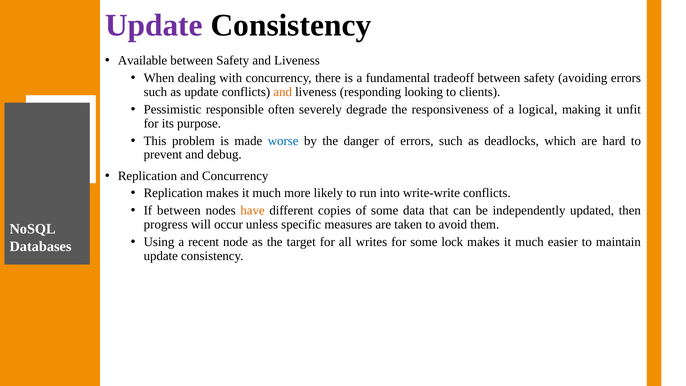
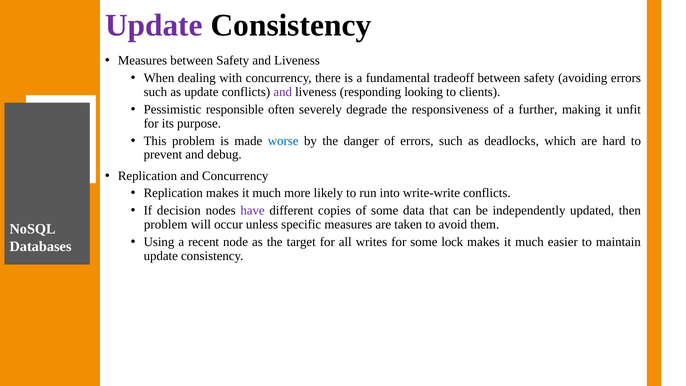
Available at (143, 61): Available -> Measures
and at (283, 92) colour: orange -> purple
logical: logical -> further
If between: between -> decision
have colour: orange -> purple
progress at (166, 225): progress -> problem
